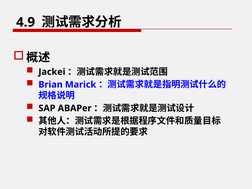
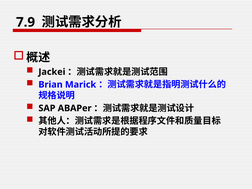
4.9: 4.9 -> 7.9
